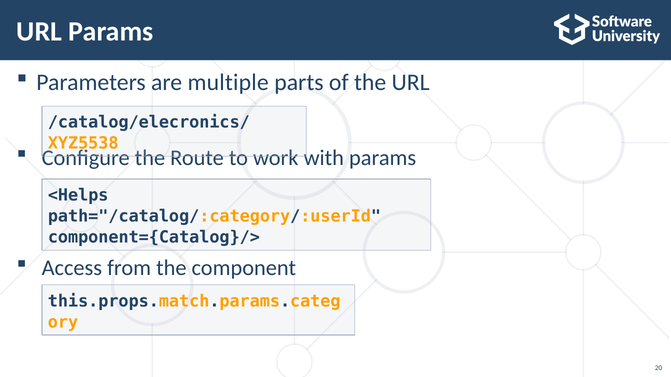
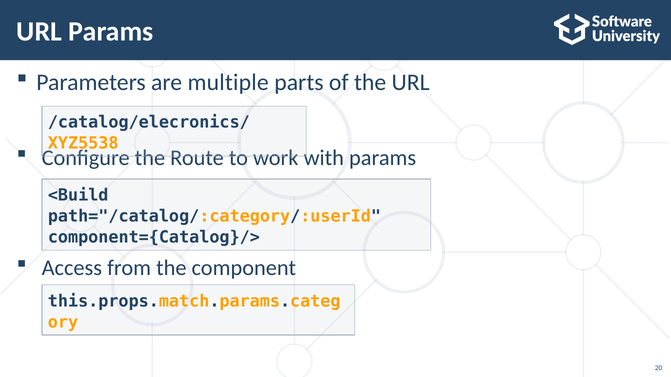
<Helps: <Helps -> <Build
